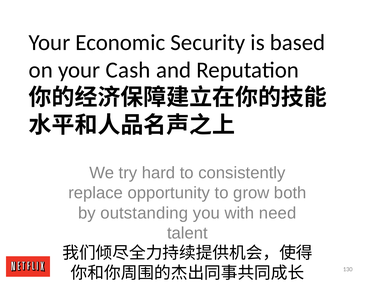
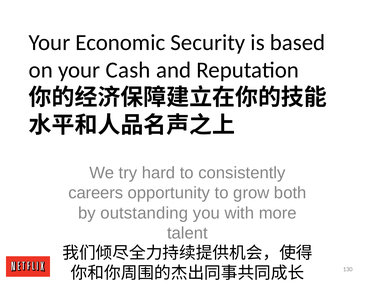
replace: replace -> careers
need: need -> more
